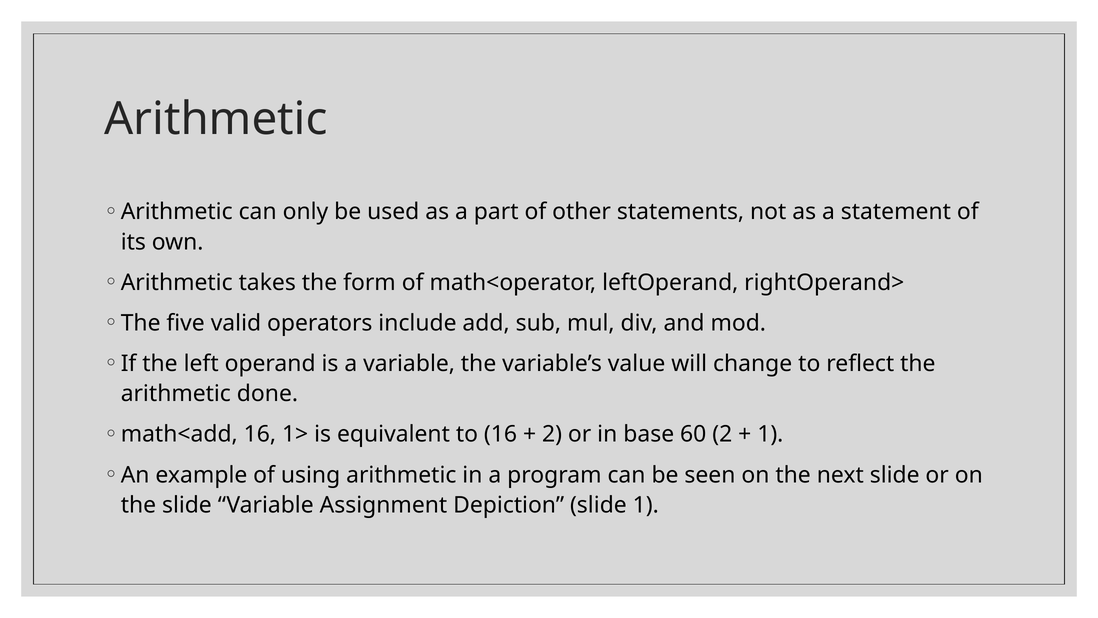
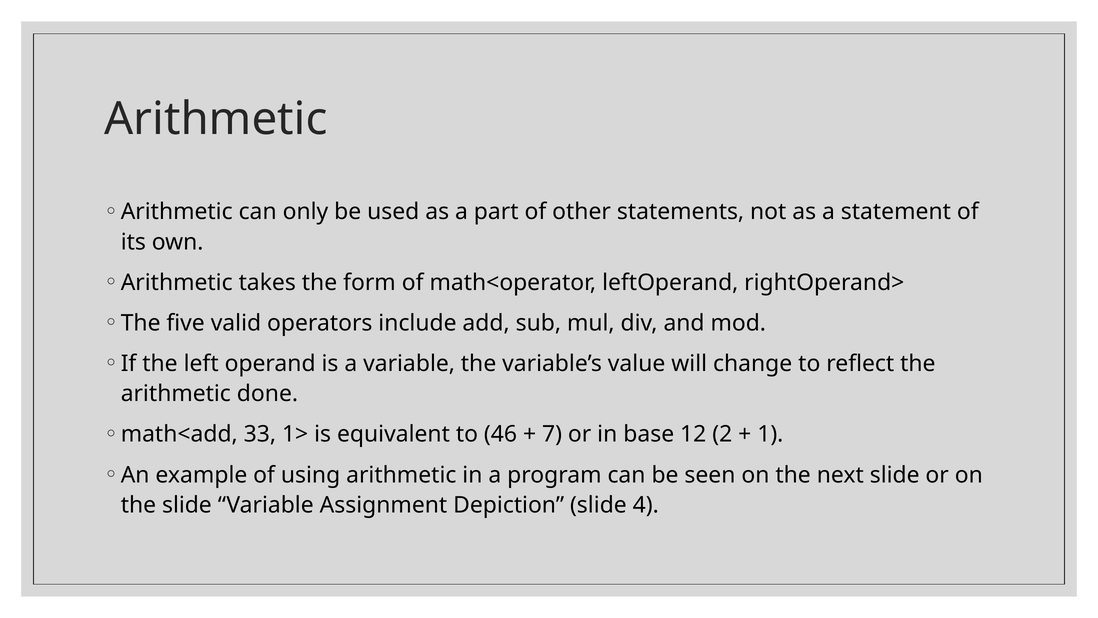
math<add 16: 16 -> 33
to 16: 16 -> 46
2 at (552, 434): 2 -> 7
60: 60 -> 12
slide 1: 1 -> 4
